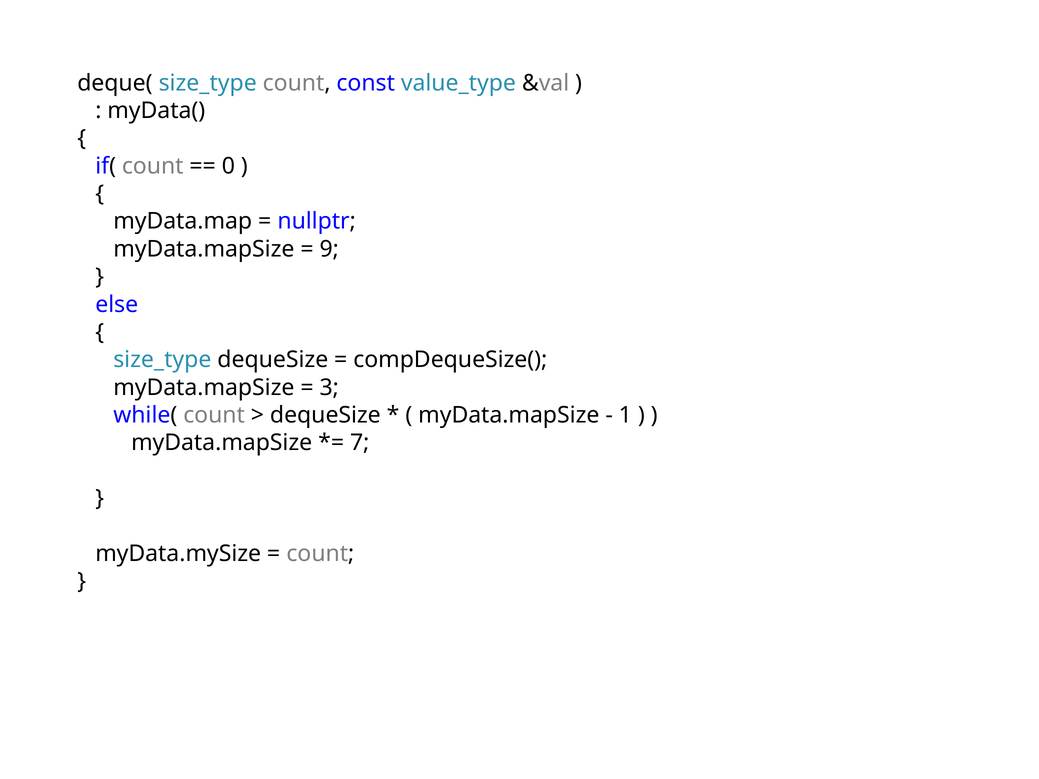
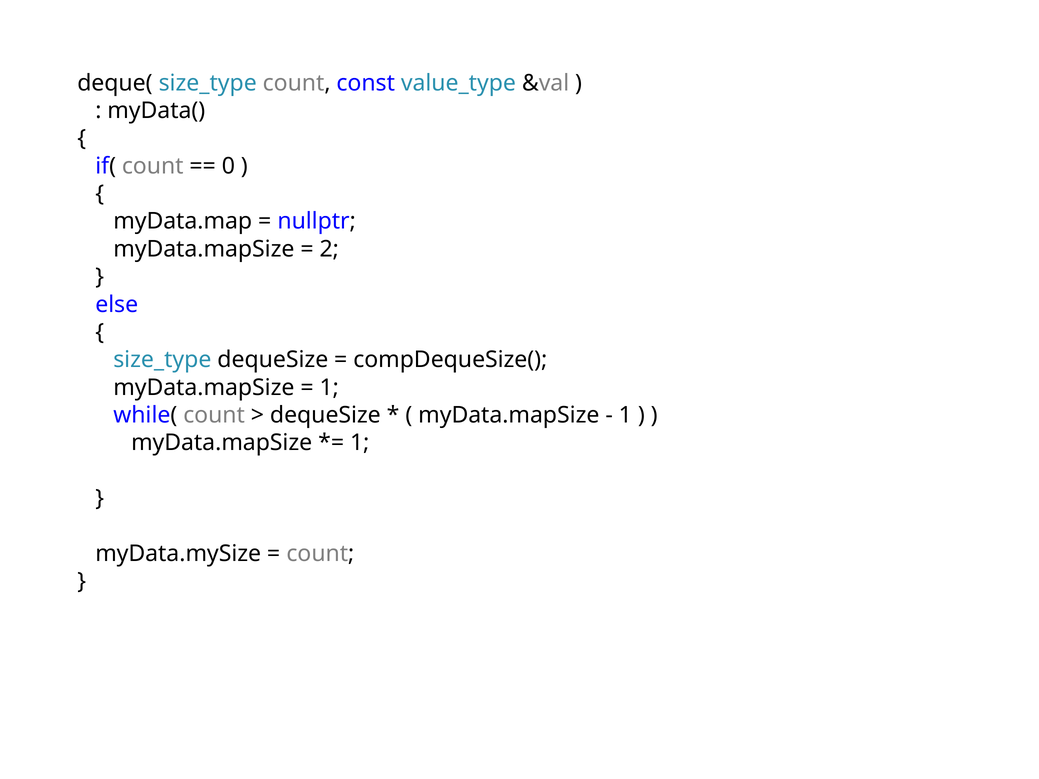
9: 9 -> 2
3 at (329, 388): 3 -> 1
7 at (360, 443): 7 -> 1
